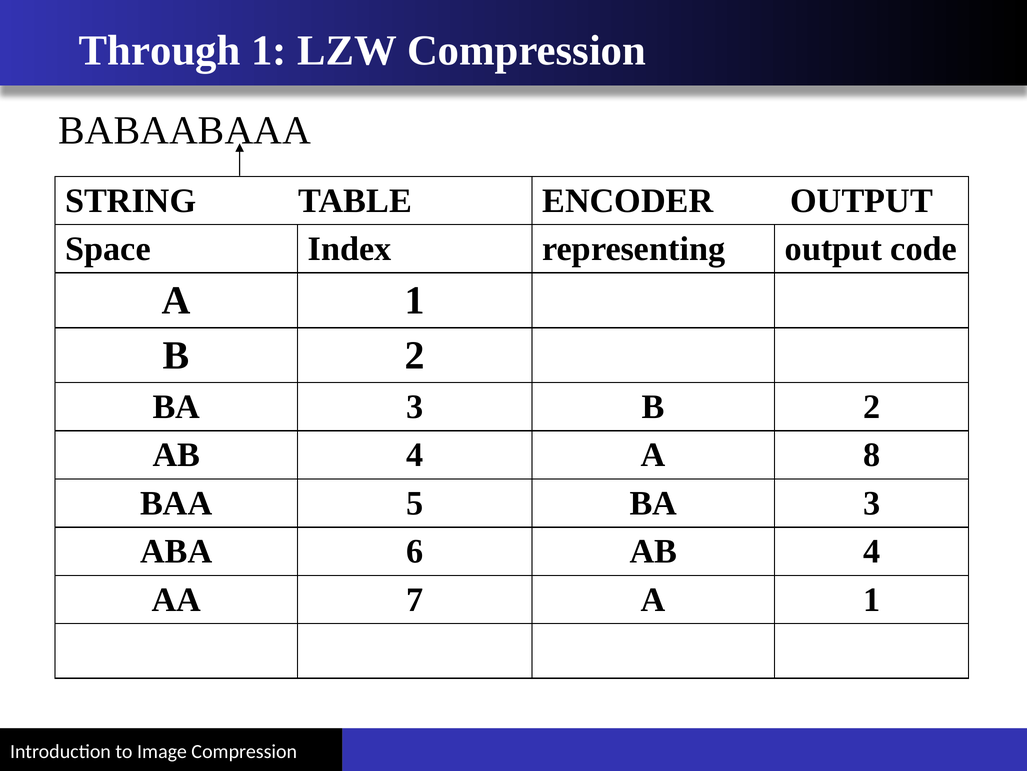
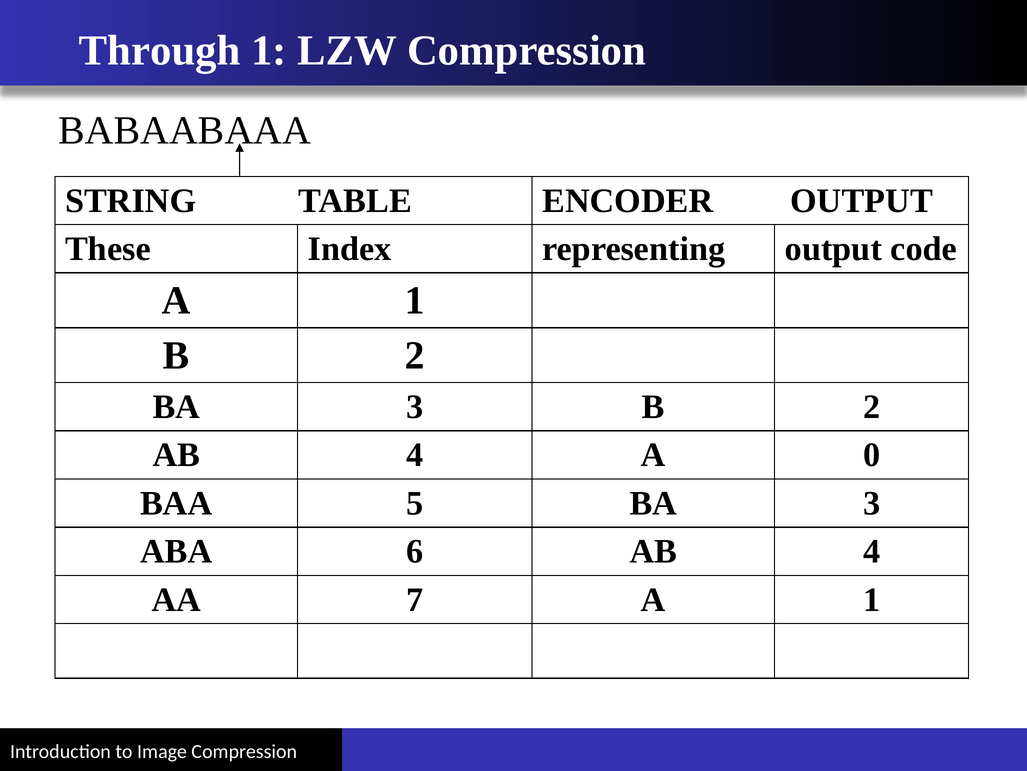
Space: Space -> These
8: 8 -> 0
